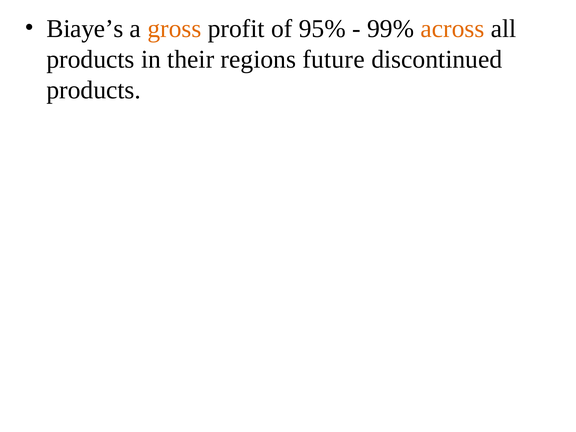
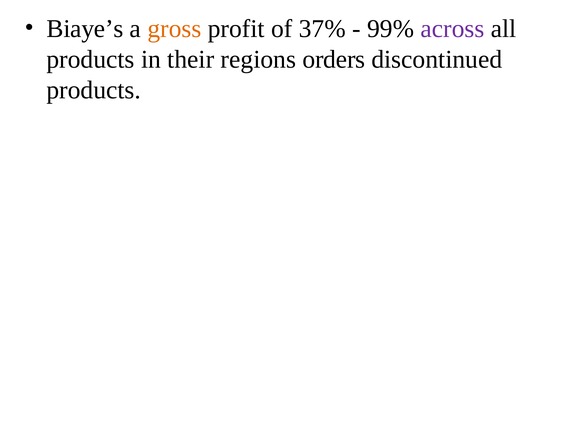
95%: 95% -> 37%
across colour: orange -> purple
future: future -> orders
